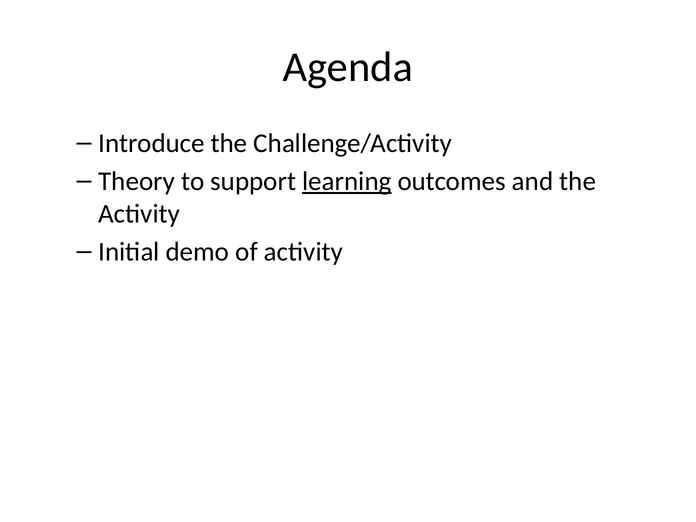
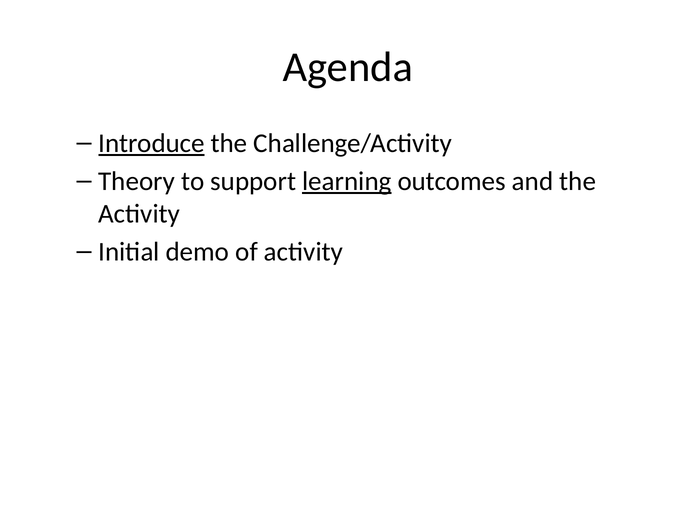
Introduce underline: none -> present
